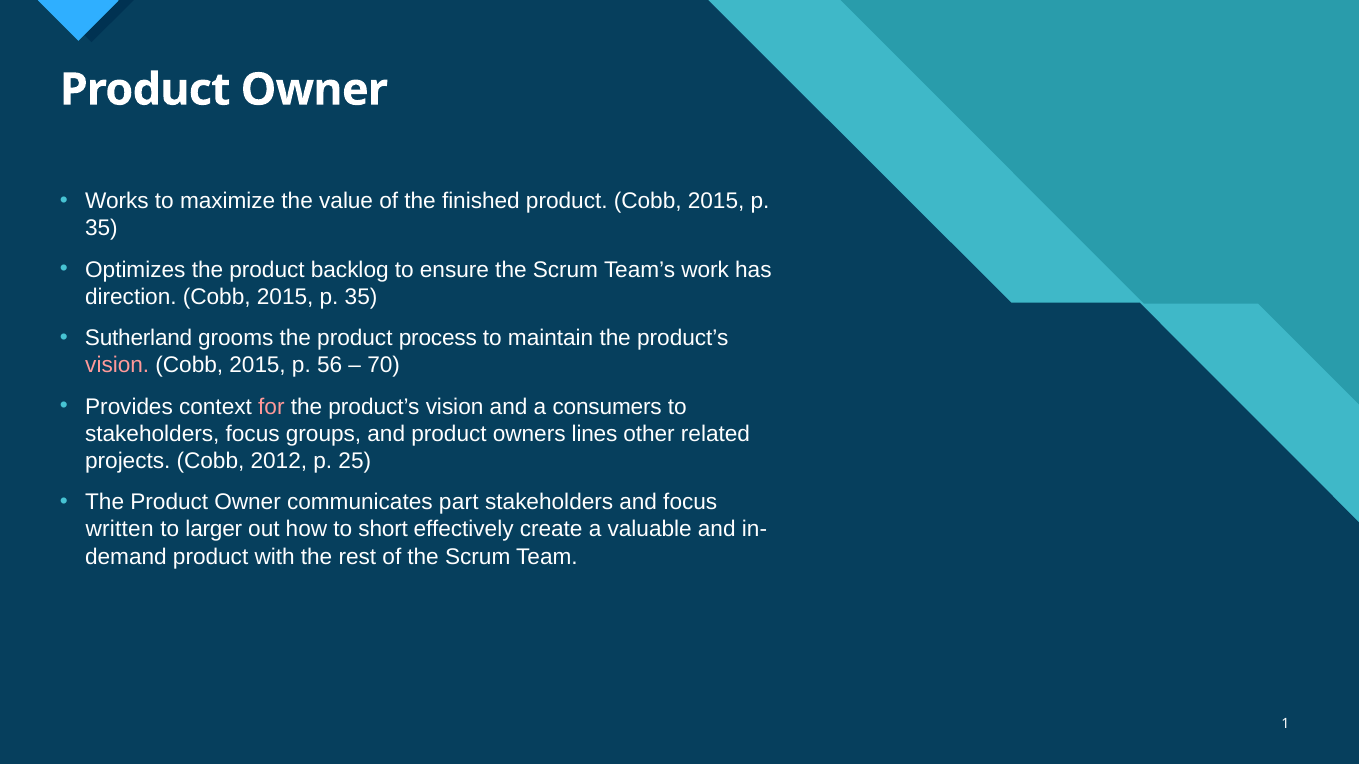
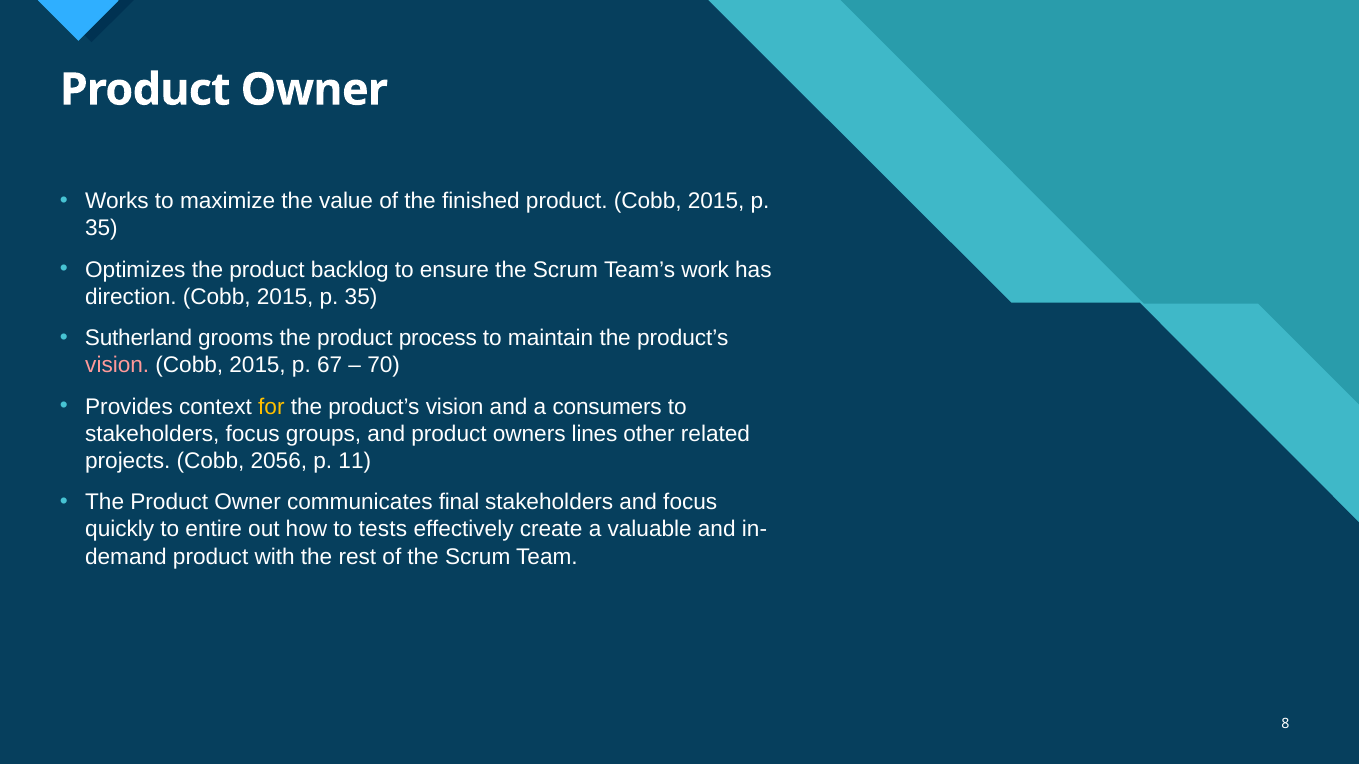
56: 56 -> 67
for colour: pink -> yellow
2012: 2012 -> 2056
25: 25 -> 11
part: part -> final
written: written -> quickly
larger: larger -> entire
short: short -> tests
1: 1 -> 8
